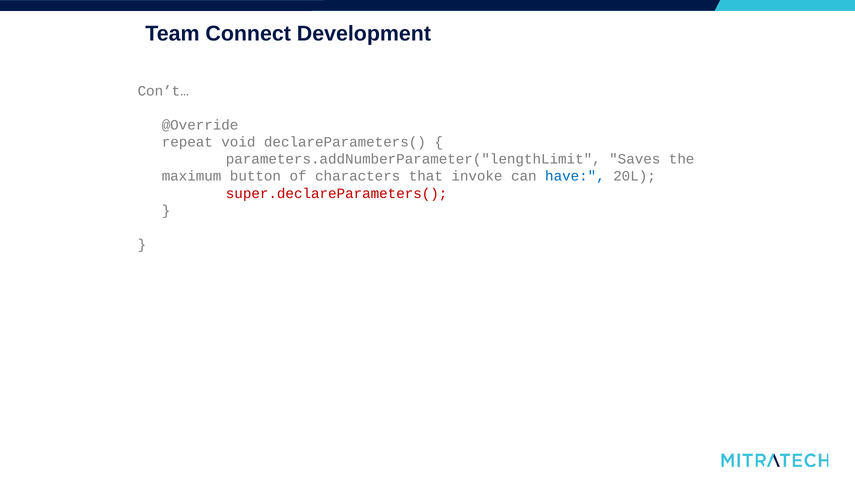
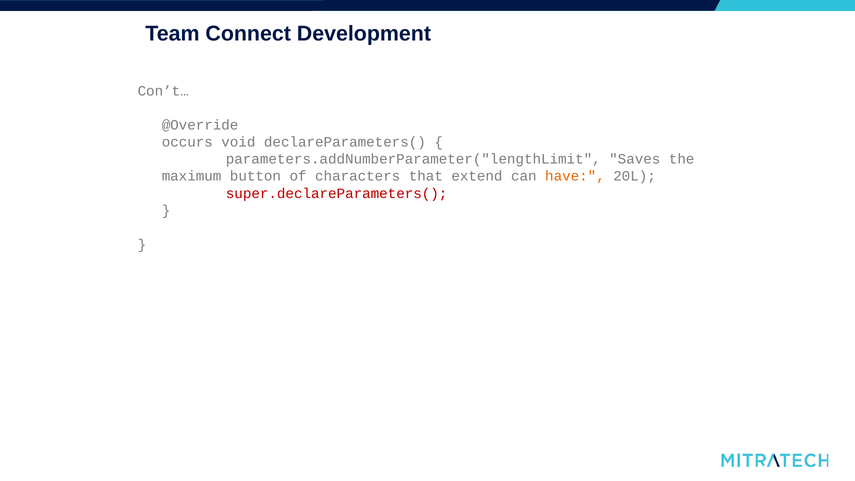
repeat: repeat -> occurs
invoke: invoke -> extend
have colour: blue -> orange
